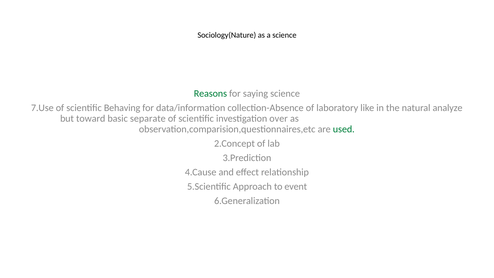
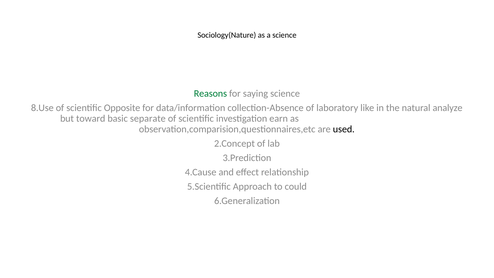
7.Use: 7.Use -> 8.Use
Behaving: Behaving -> Opposite
over: over -> earn
used colour: green -> black
event: event -> could
